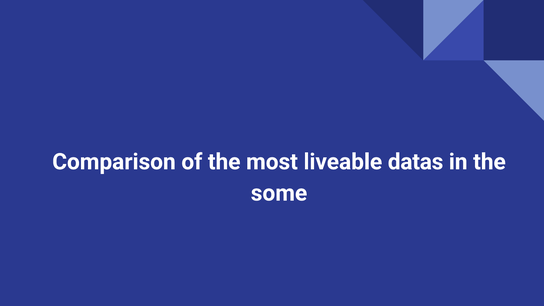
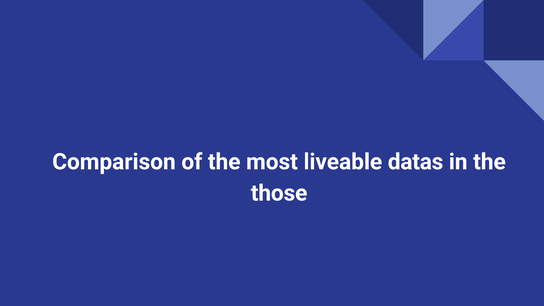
some: some -> those
